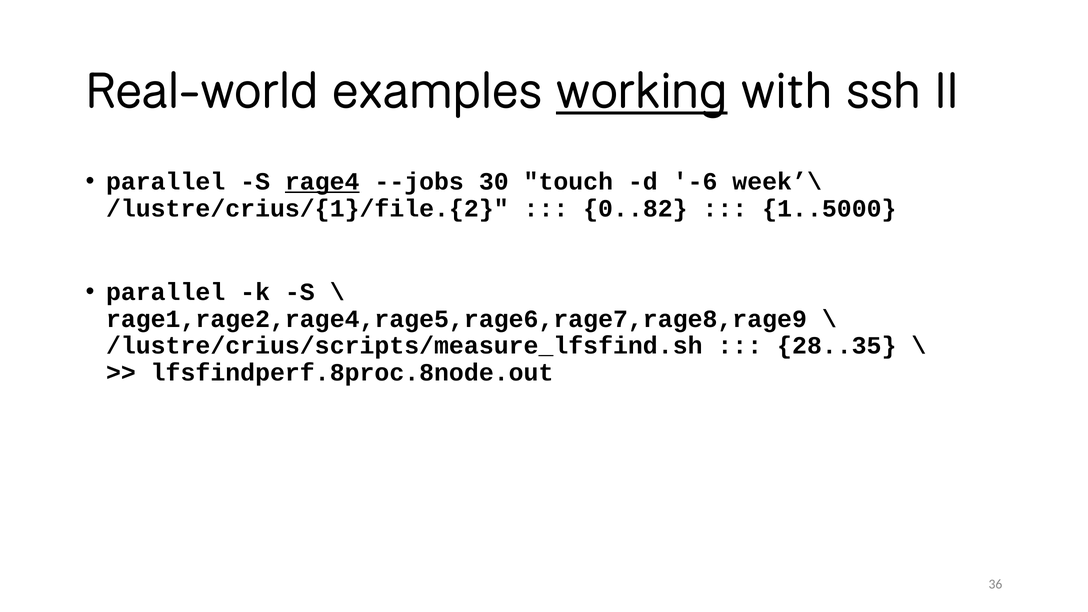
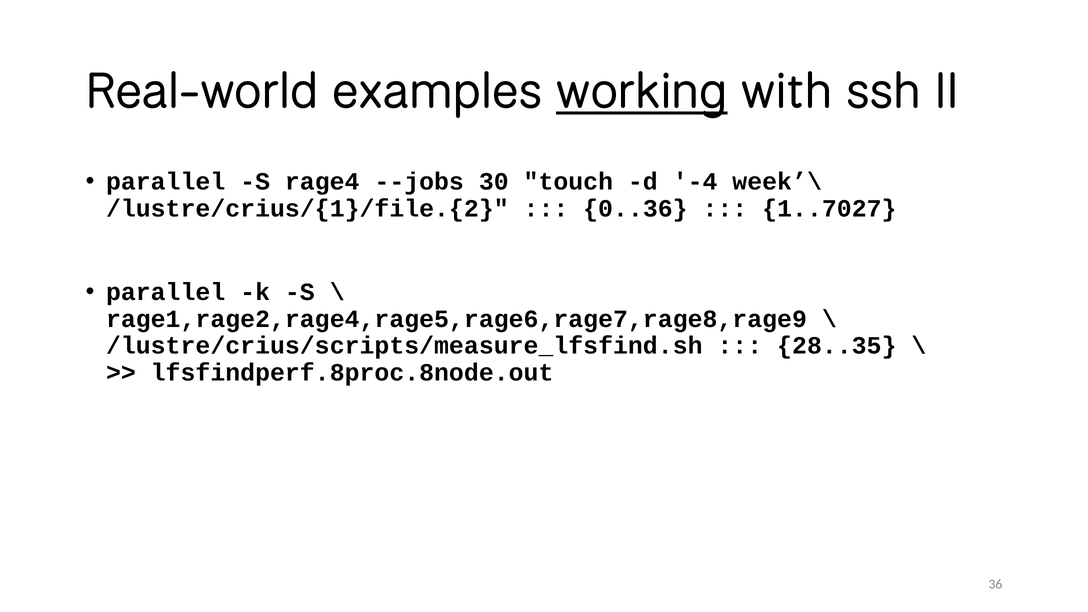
rage4 underline: present -> none
-6: -6 -> -4
0..82: 0..82 -> 0..36
1..5000: 1..5000 -> 1..7027
